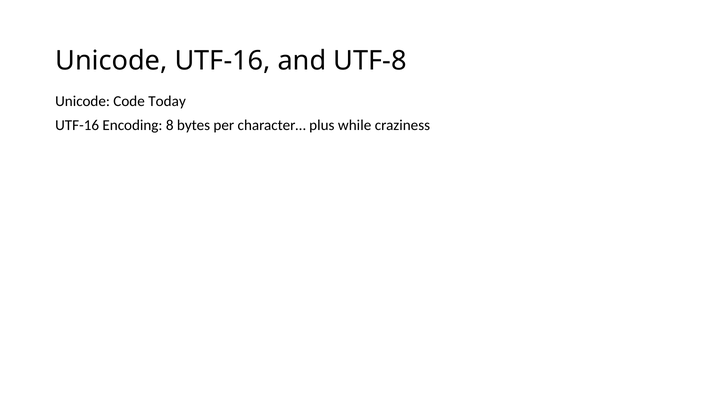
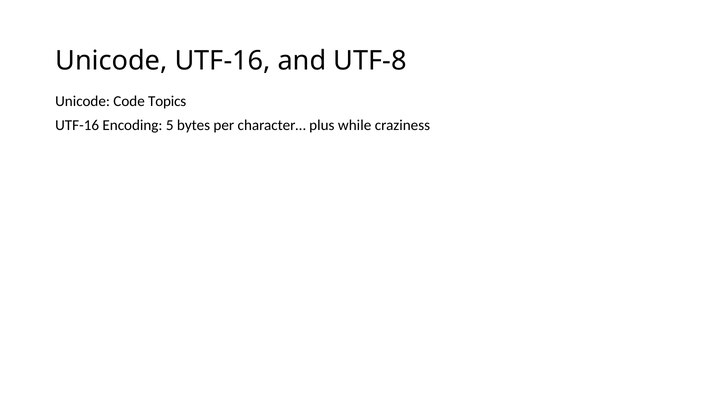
Today: Today -> Topics
8: 8 -> 5
